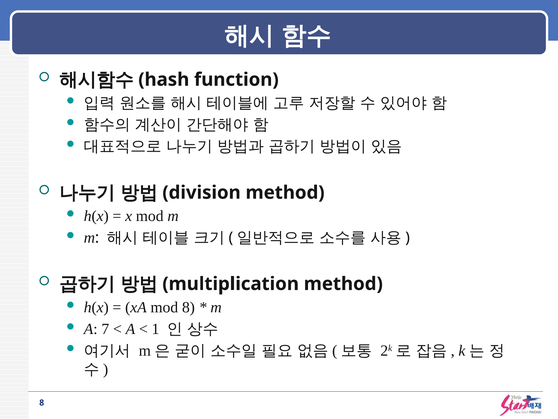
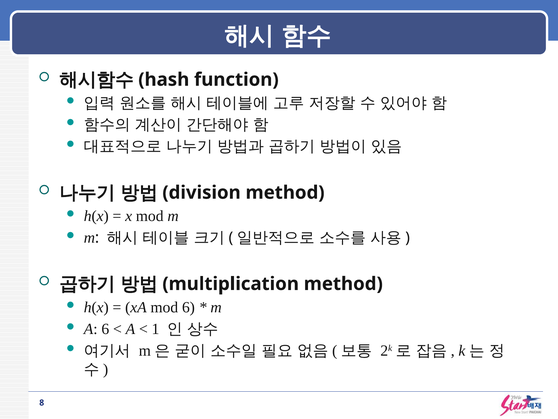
mod 8: 8 -> 6
A 7: 7 -> 6
